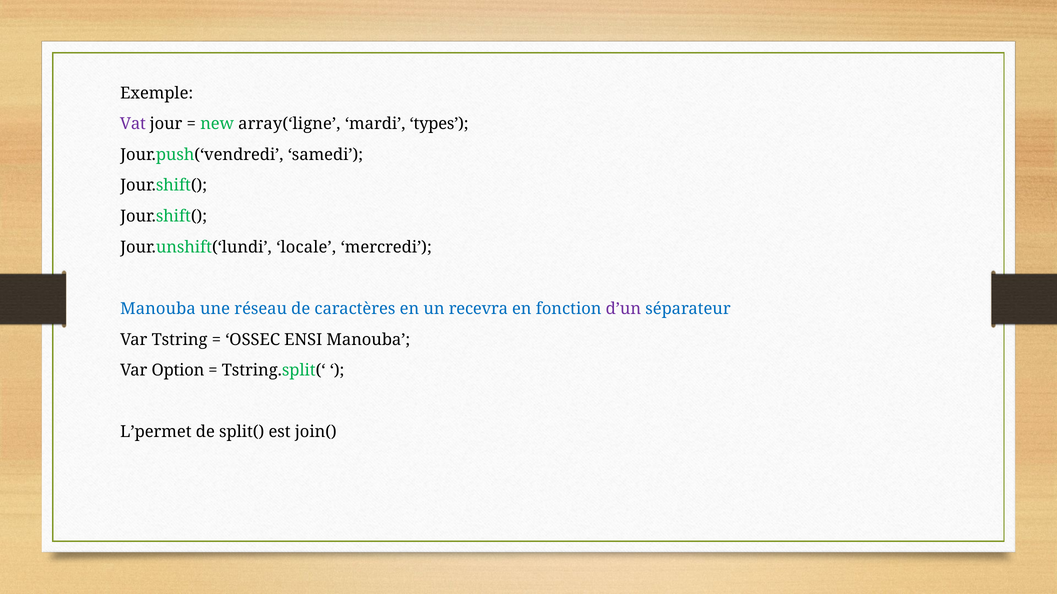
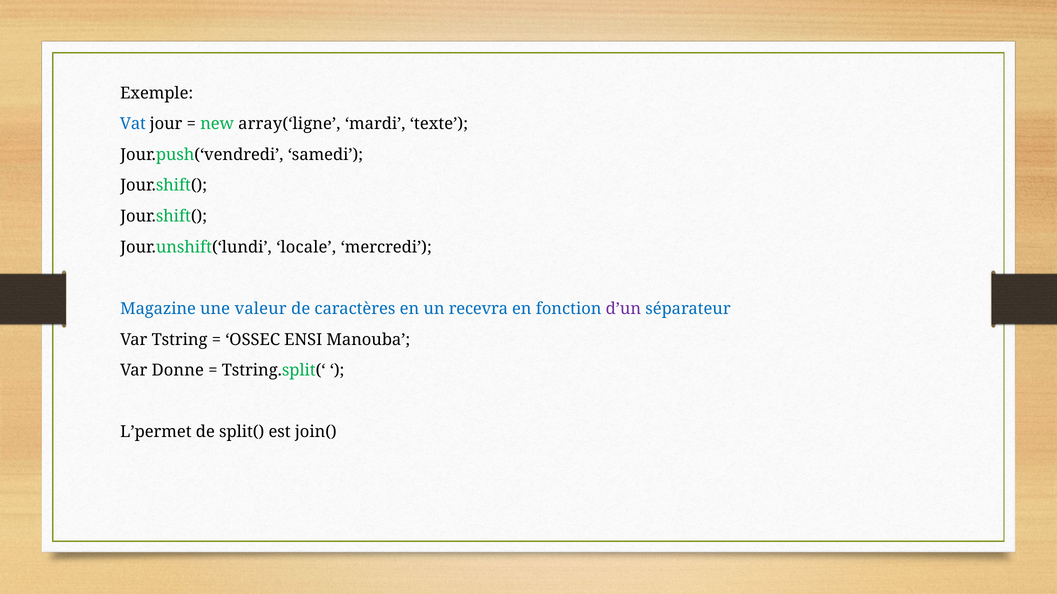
Vat colour: purple -> blue
types: types -> texte
Manouba at (158, 309): Manouba -> Magazine
réseau: réseau -> valeur
Option: Option -> Donne
